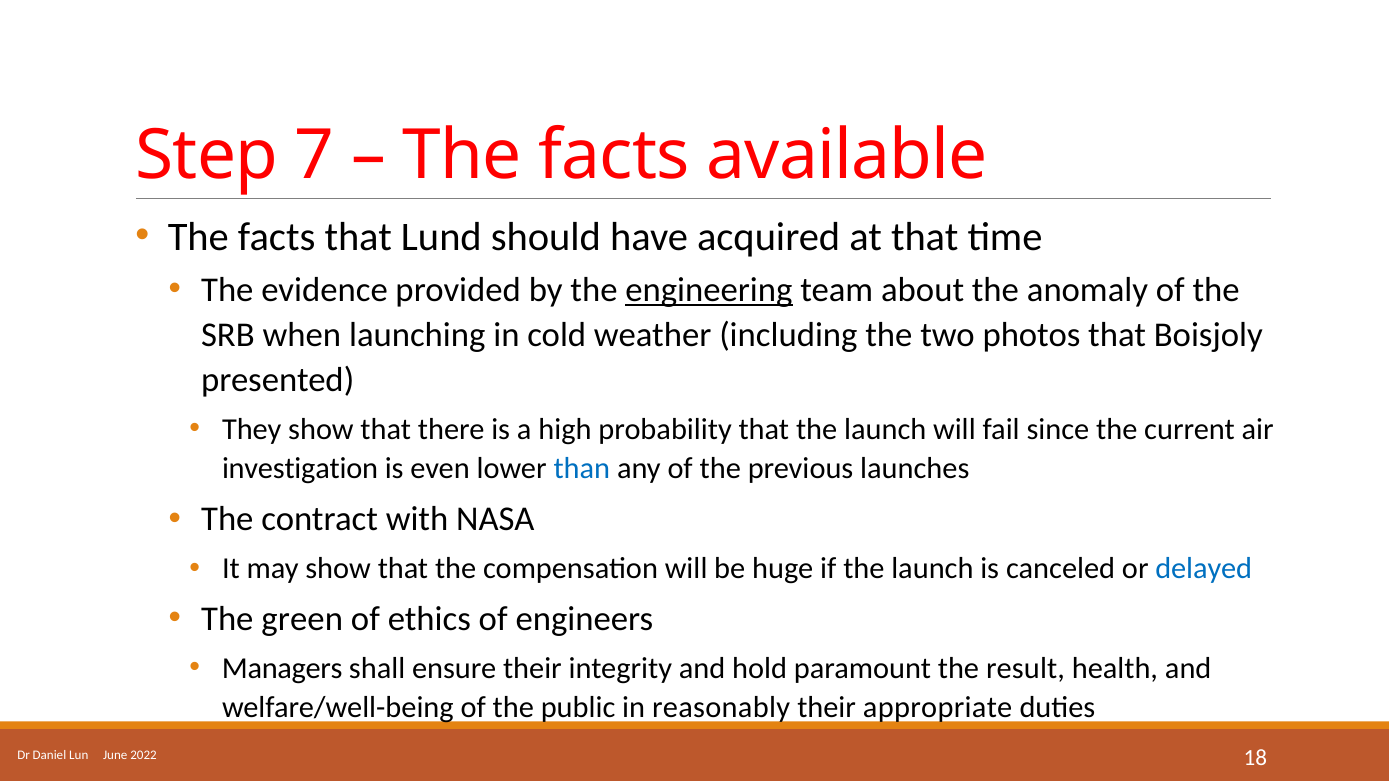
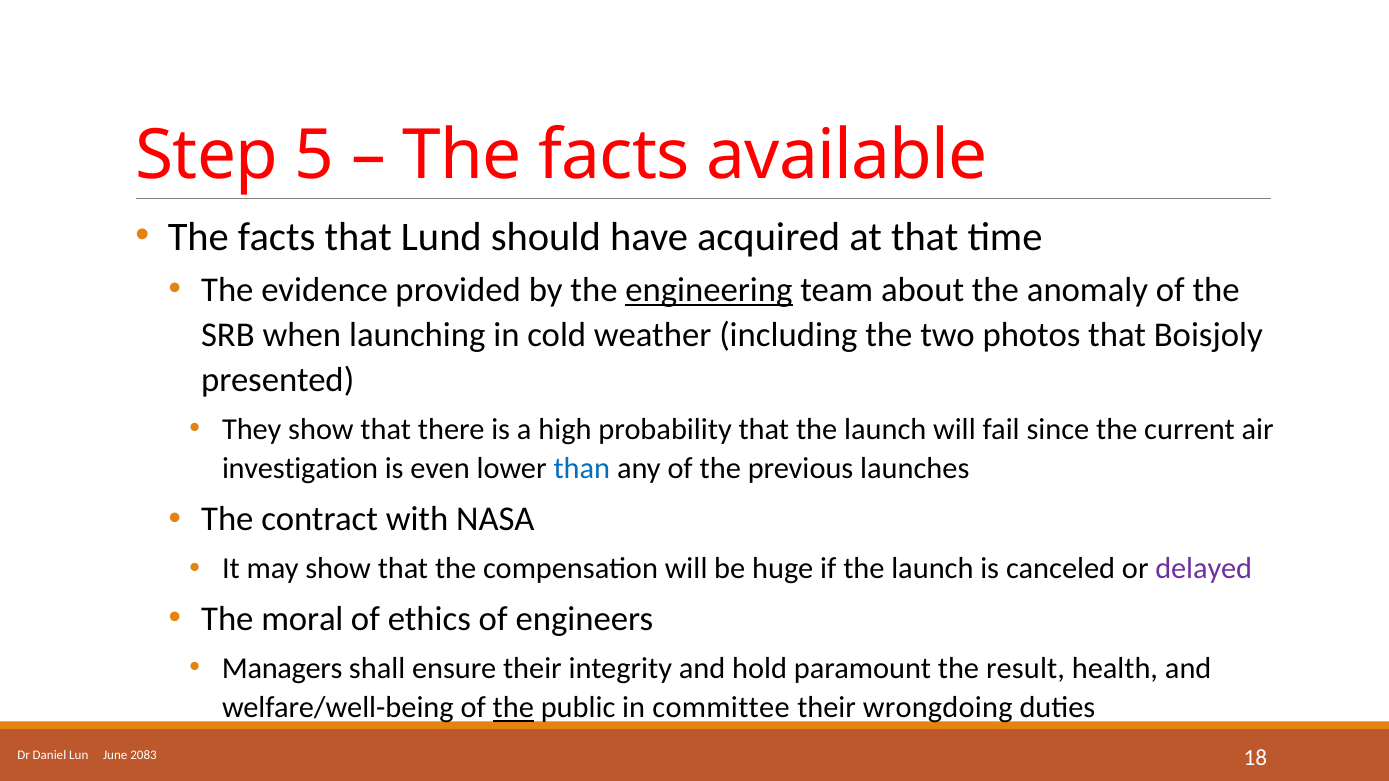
7: 7 -> 5
delayed colour: blue -> purple
green: green -> moral
the at (513, 708) underline: none -> present
reasonably: reasonably -> committee
appropriate: appropriate -> wrongdoing
2022: 2022 -> 2083
